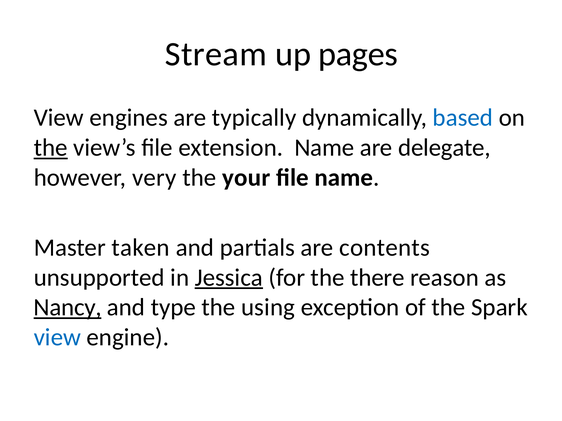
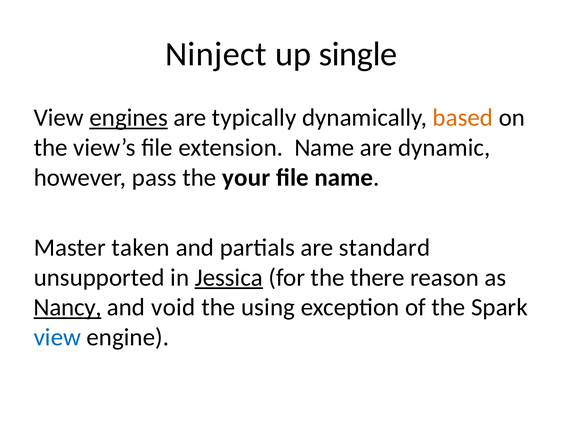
Stream: Stream -> Ninject
pages: pages -> single
engines underline: none -> present
based colour: blue -> orange
the at (51, 148) underline: present -> none
delegate: delegate -> dynamic
very: very -> pass
contents: contents -> standard
type: type -> void
